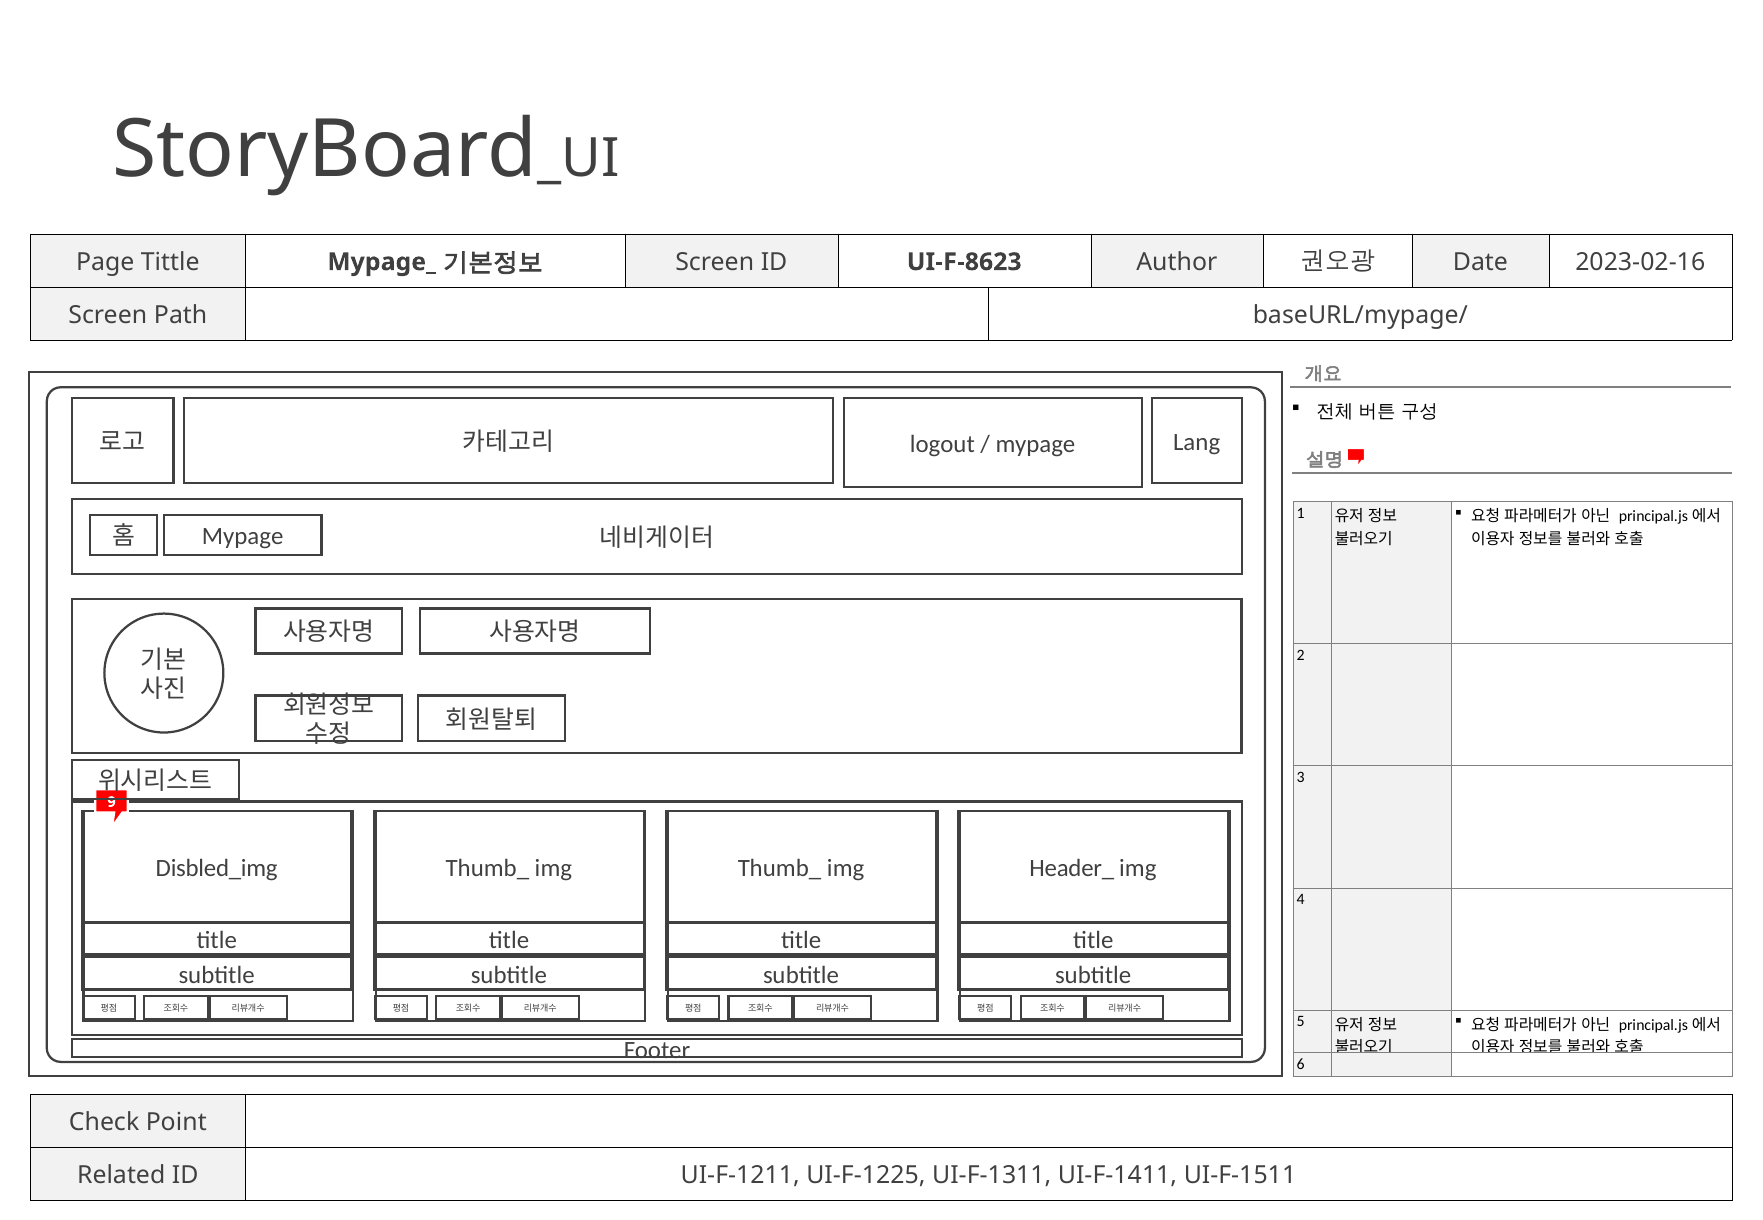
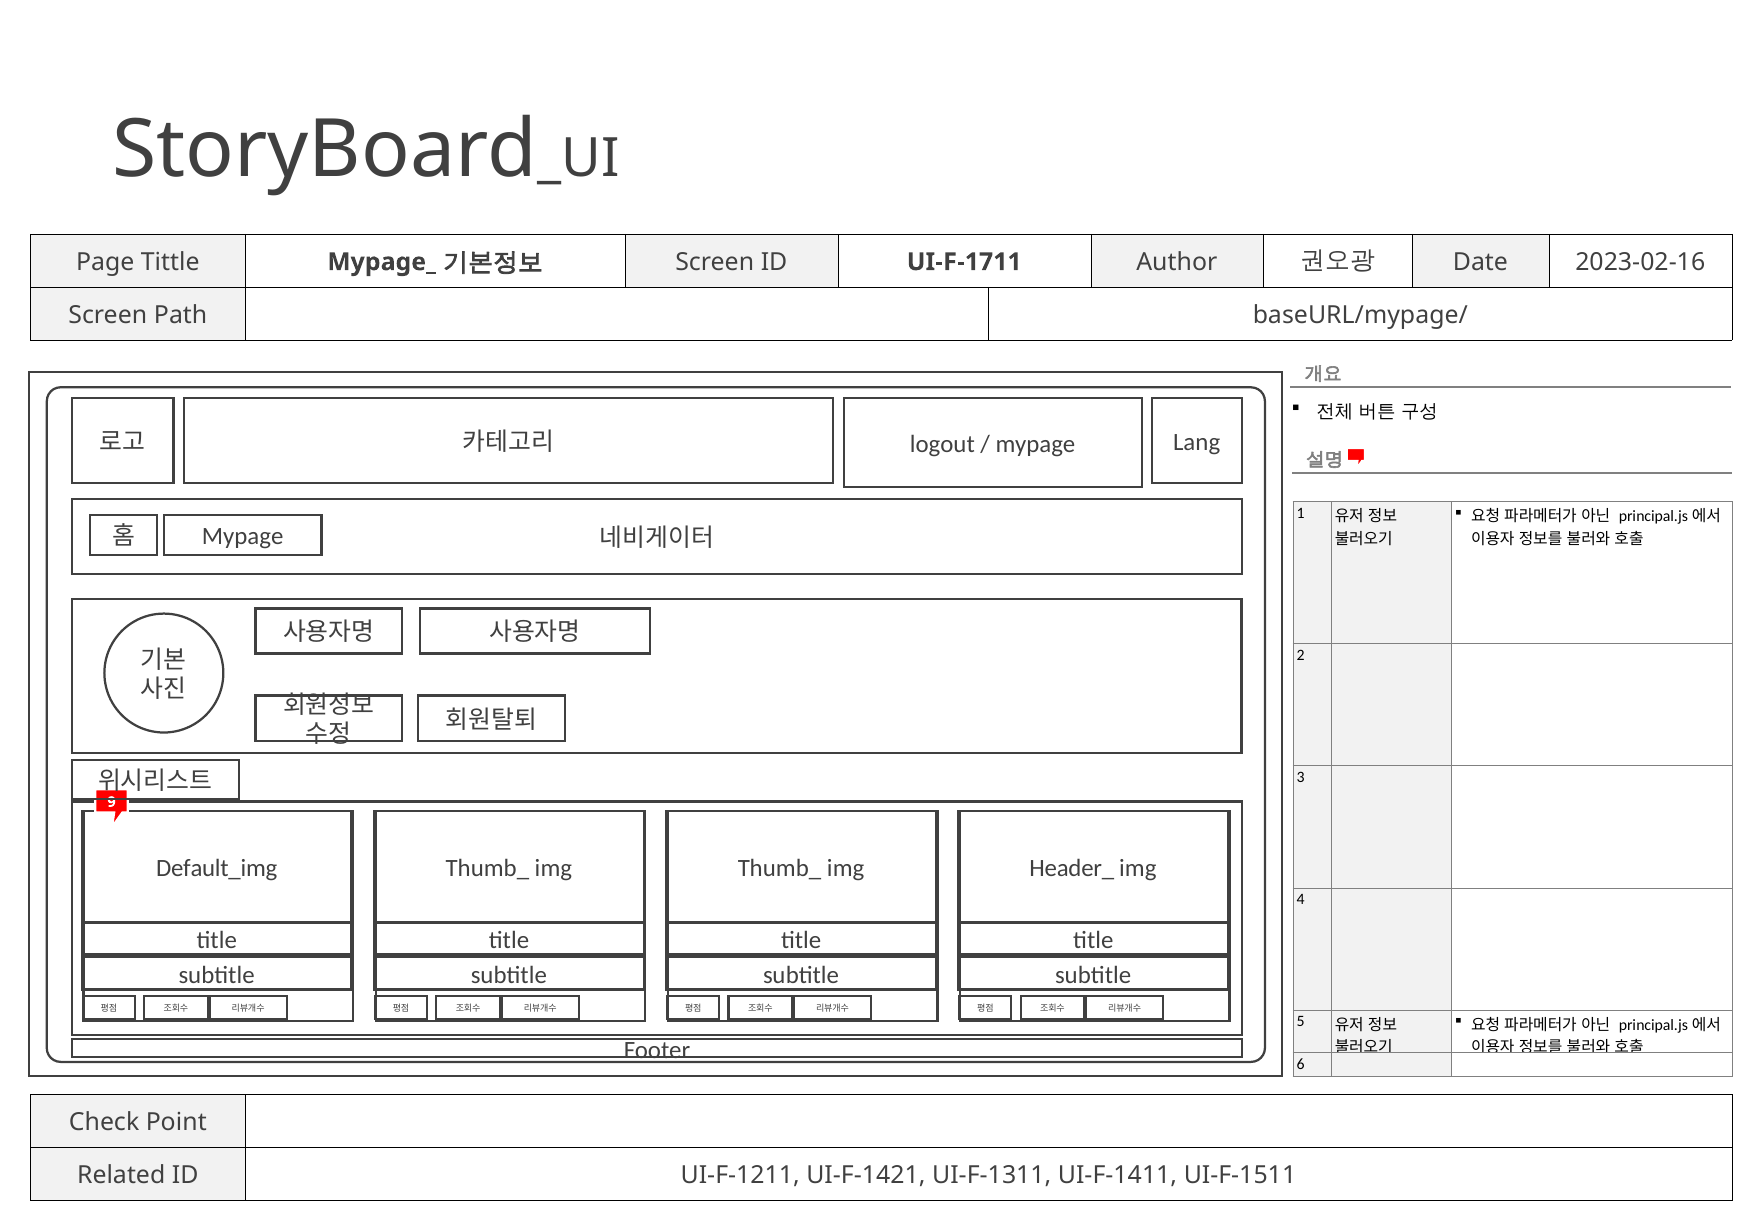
UI-F-8623: UI-F-8623 -> UI-F-1711
Disbled_img: Disbled_img -> Default_img
UI-F-1225: UI-F-1225 -> UI-F-1421
